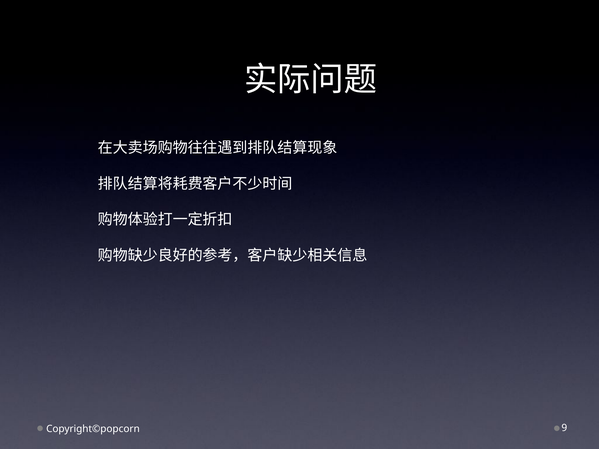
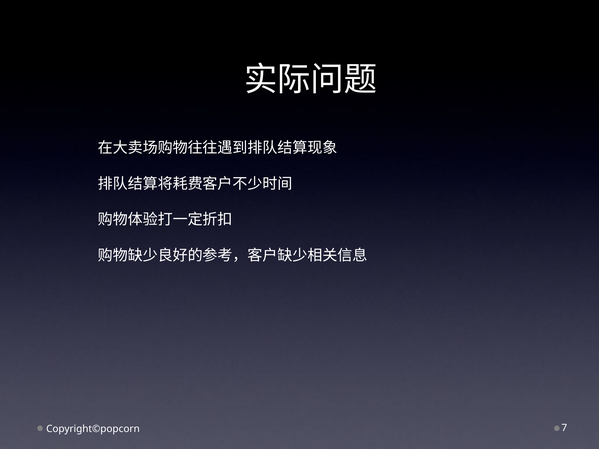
9: 9 -> 7
